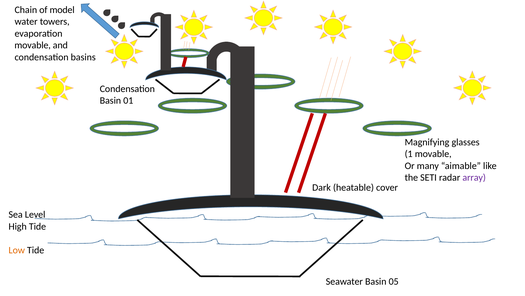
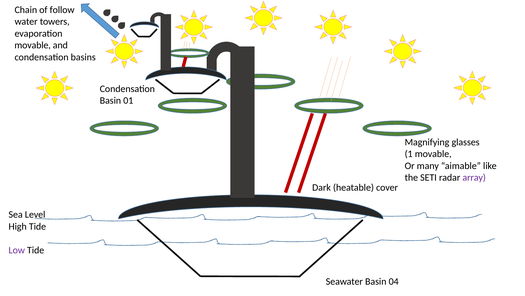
model: model -> follow
Low colour: orange -> purple
05: 05 -> 04
